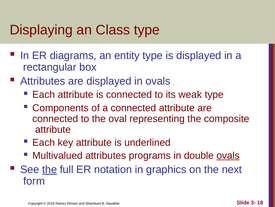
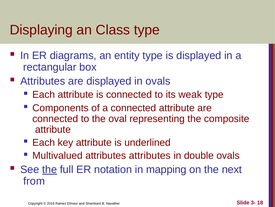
attributes programs: programs -> attributes
ovals at (228, 155) underline: present -> none
graphics: graphics -> mapping
form: form -> from
